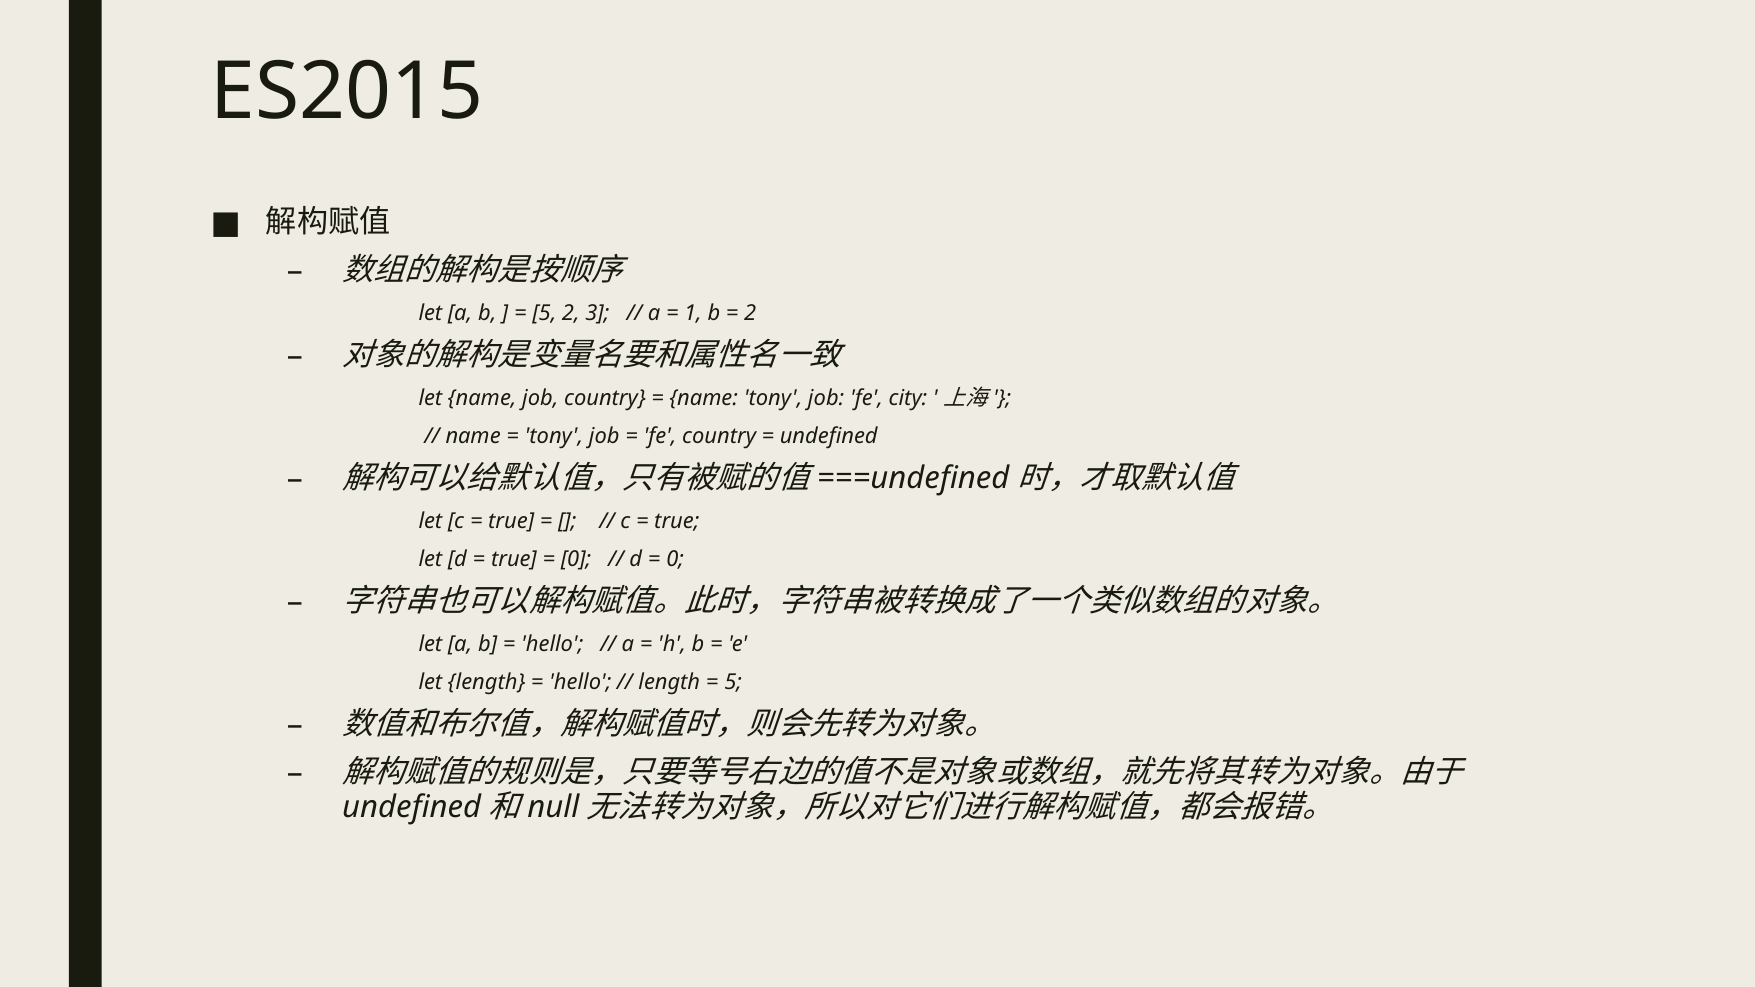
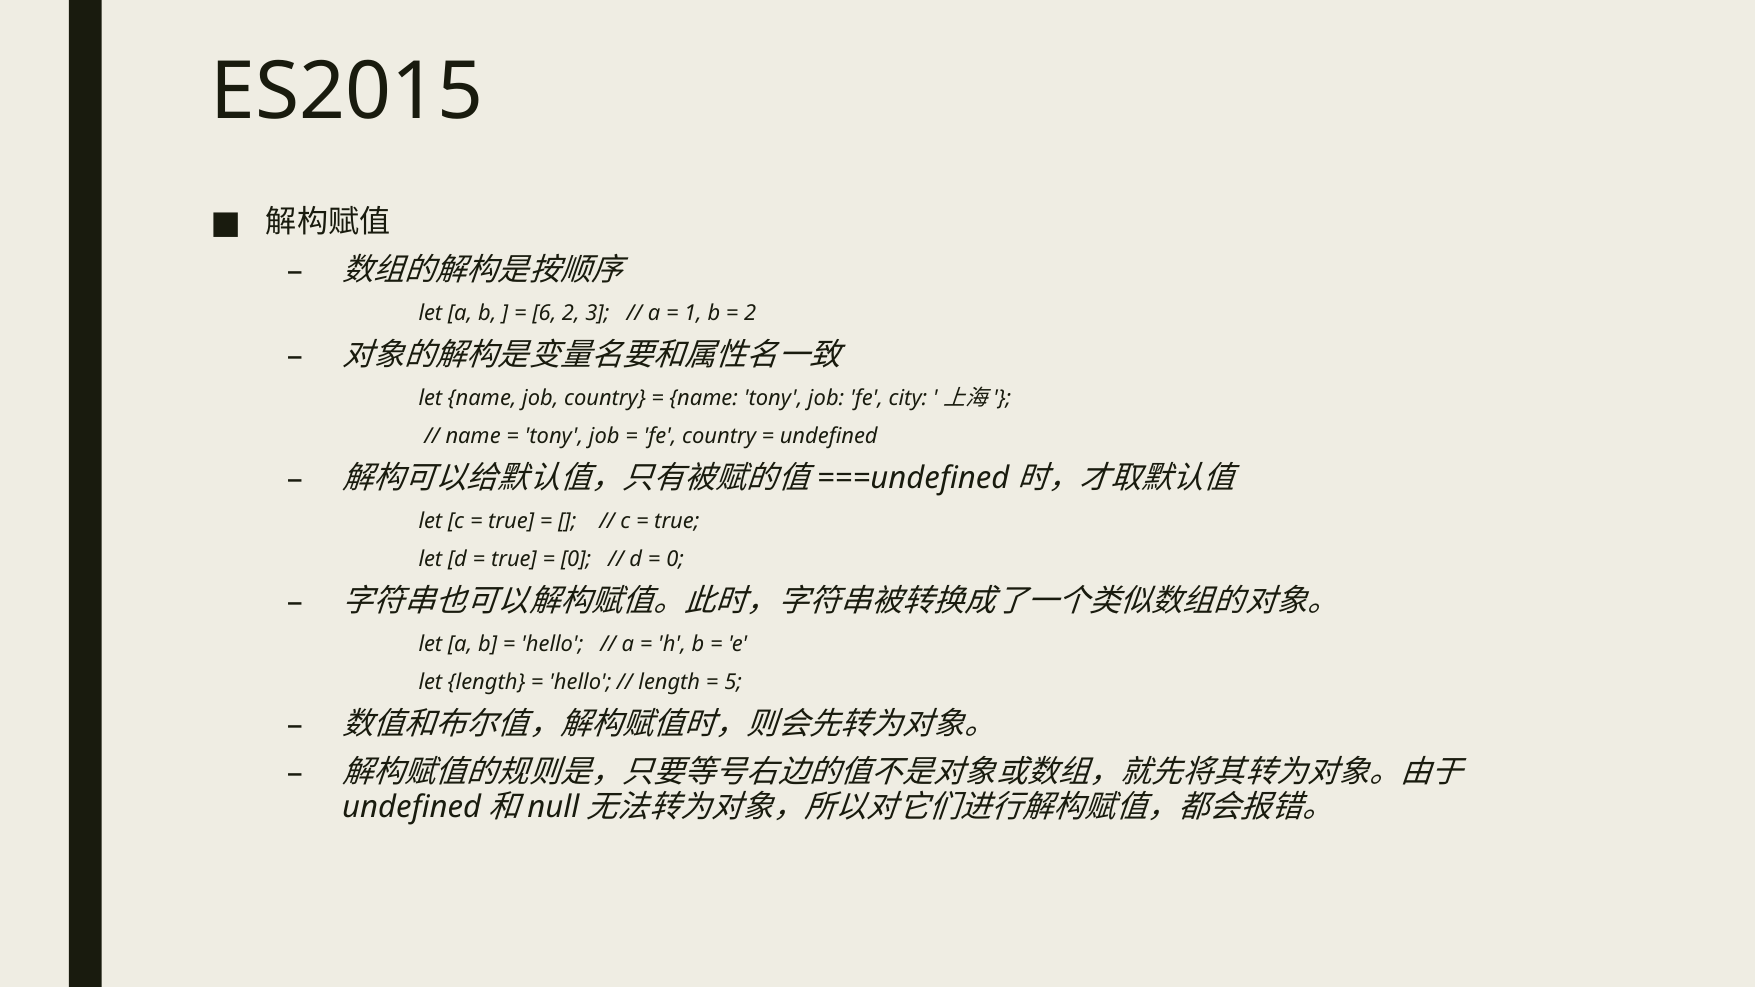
5 at (544, 313): 5 -> 6
